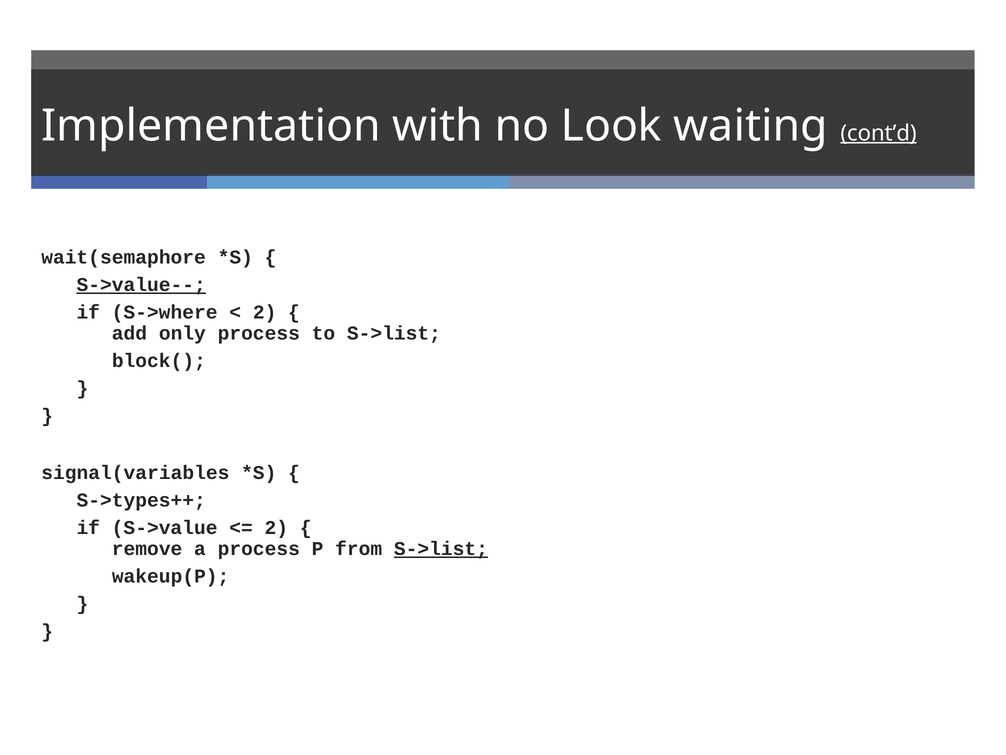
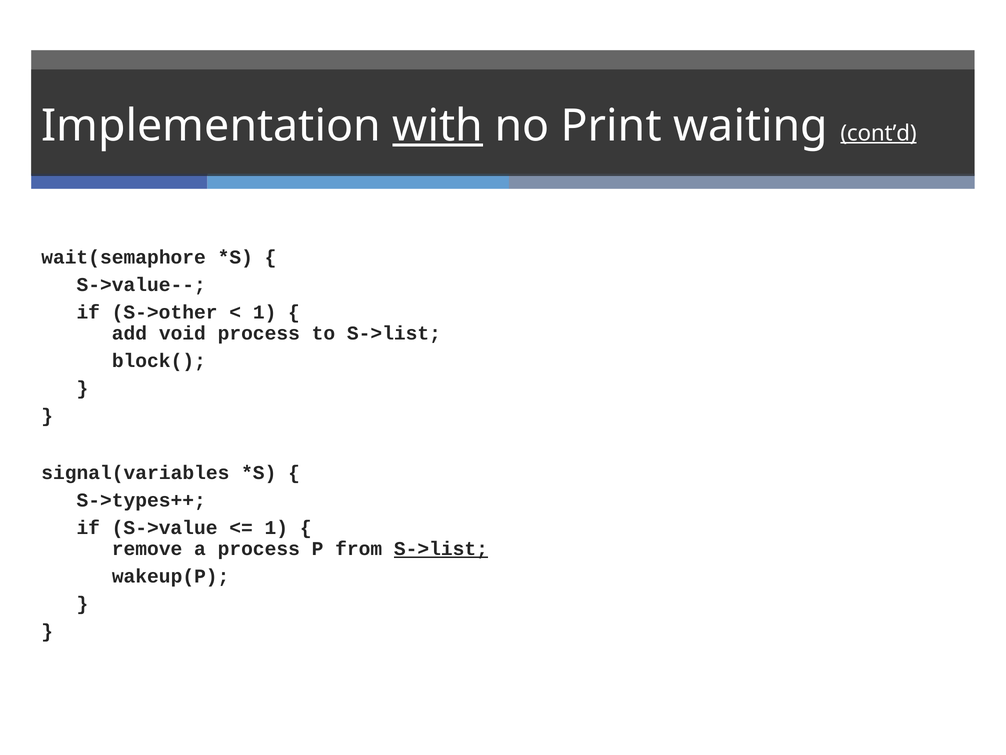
with underline: none -> present
Look: Look -> Print
S->value-- underline: present -> none
S->where: S->where -> S->other
2 at (265, 312): 2 -> 1
only: only -> void
2 at (276, 527): 2 -> 1
